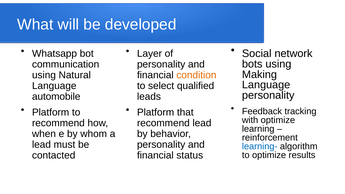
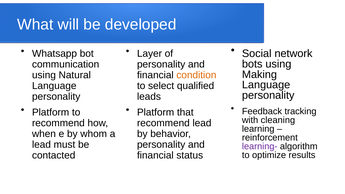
automobile at (56, 97): automobile -> personality
with optimize: optimize -> cleaning
learning- colour: blue -> purple
